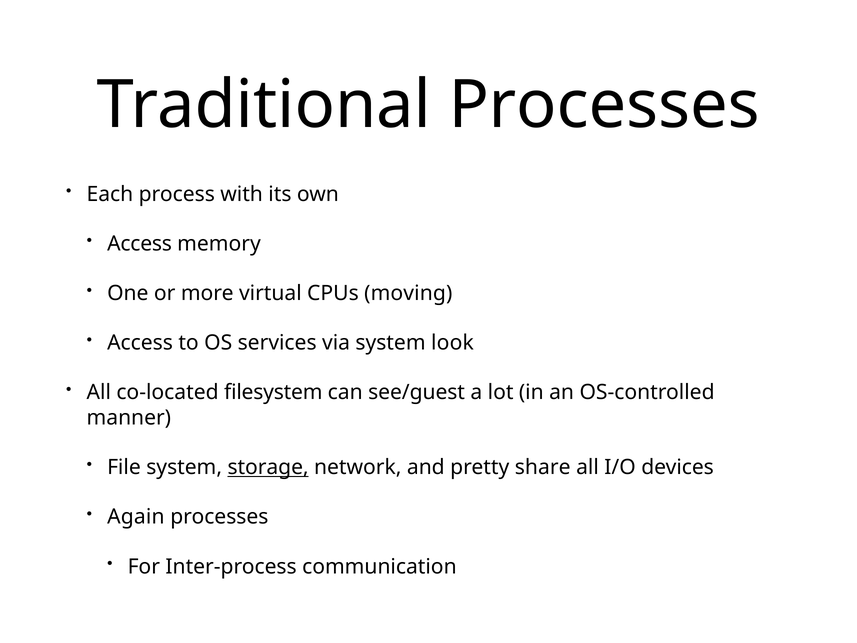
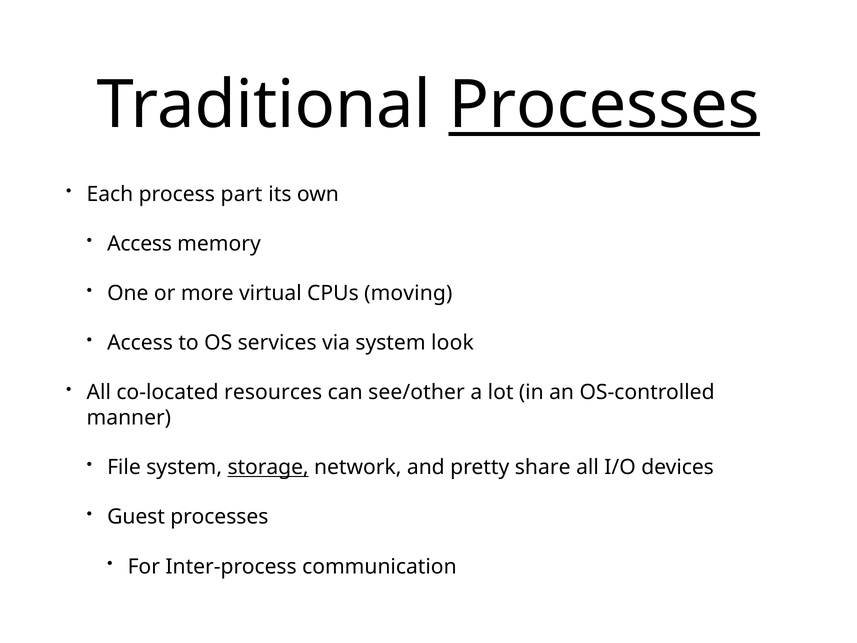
Processes at (604, 105) underline: none -> present
with: with -> part
filesystem: filesystem -> resources
see/guest: see/guest -> see/other
Again: Again -> Guest
